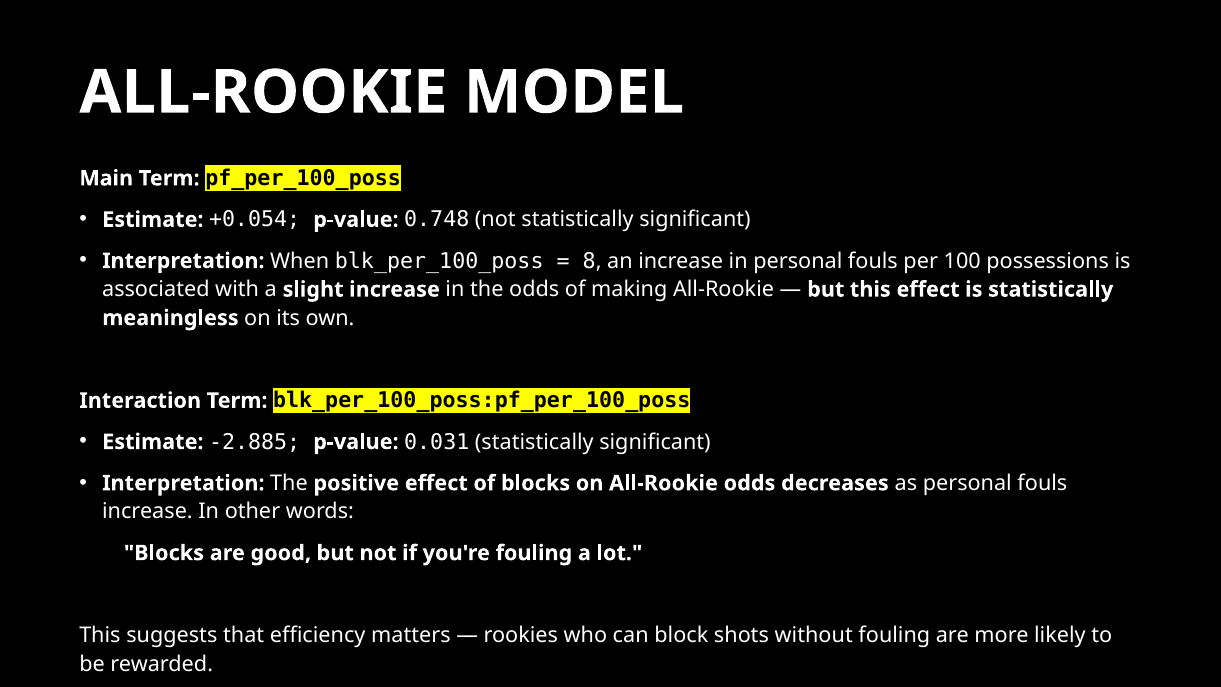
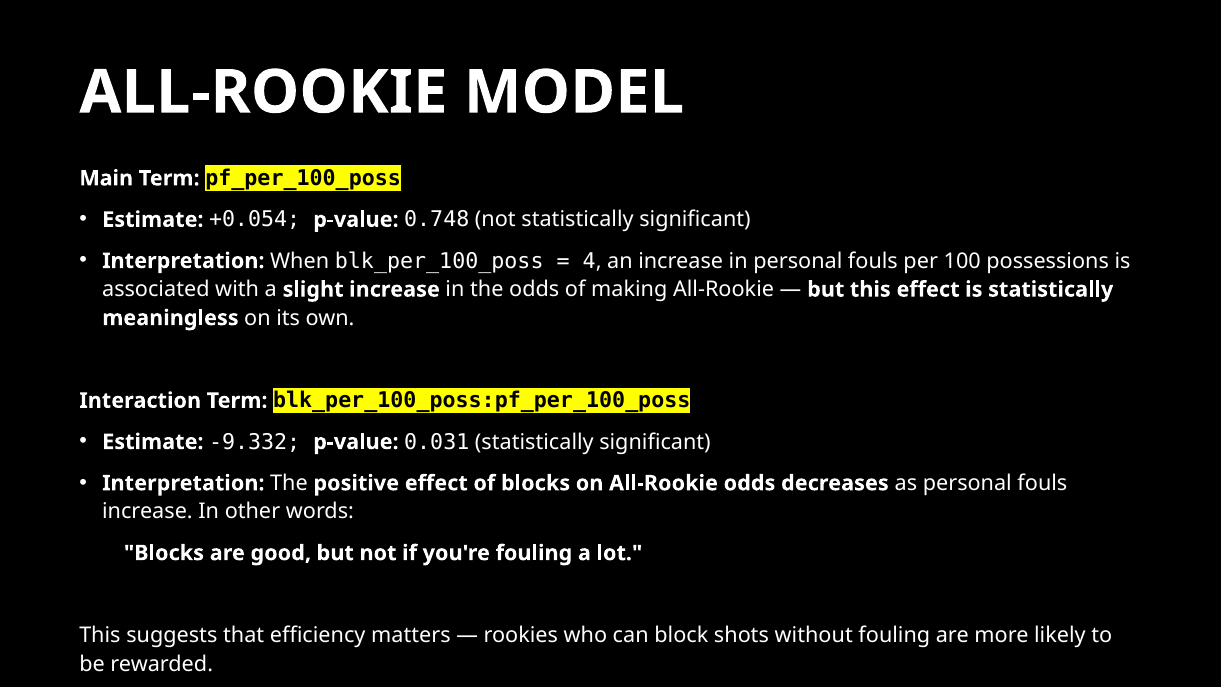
8: 8 -> 4
-2.885: -2.885 -> -9.332
